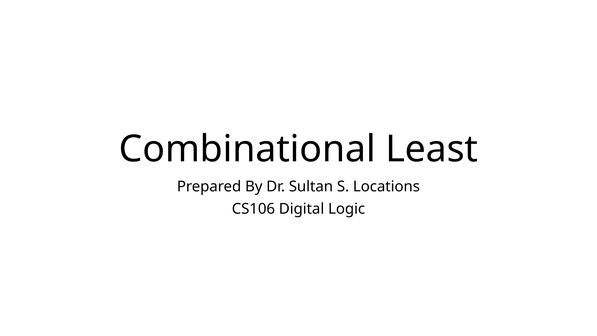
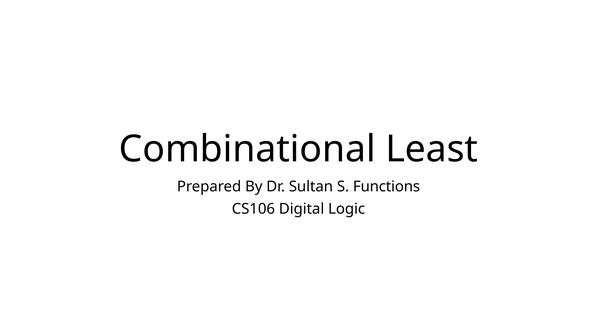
Locations: Locations -> Functions
